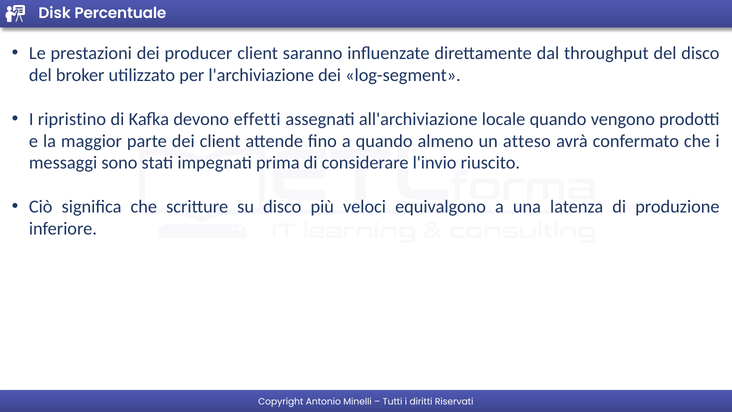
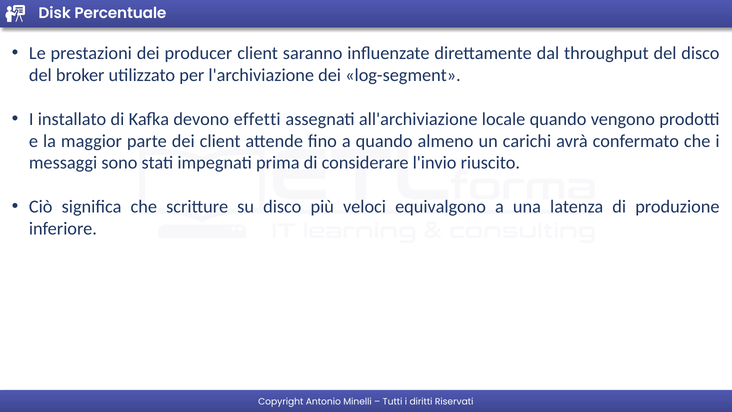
ripristino: ripristino -> installato
atteso: atteso -> carichi
